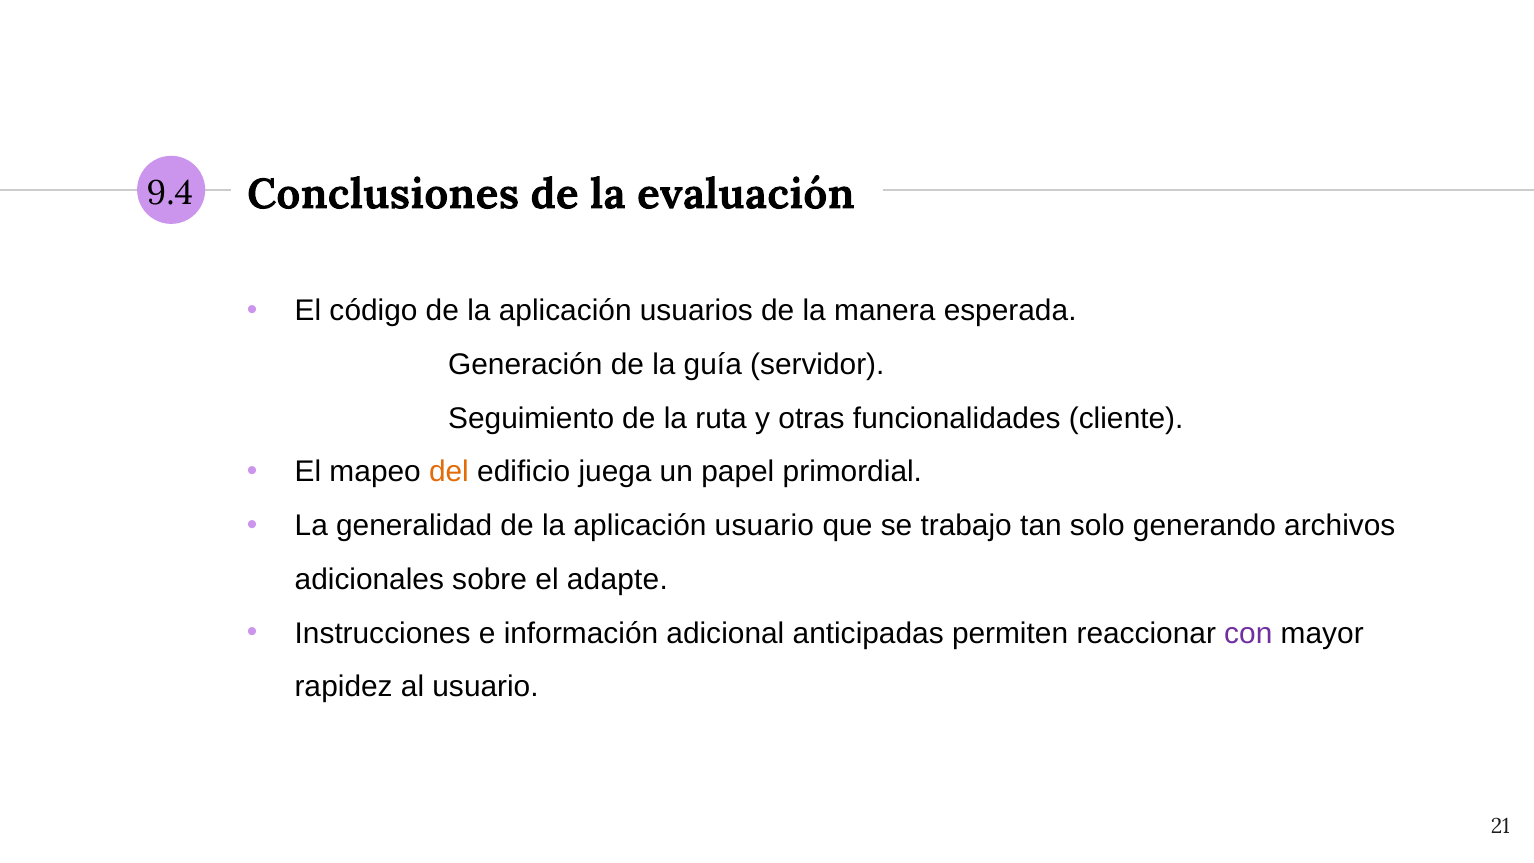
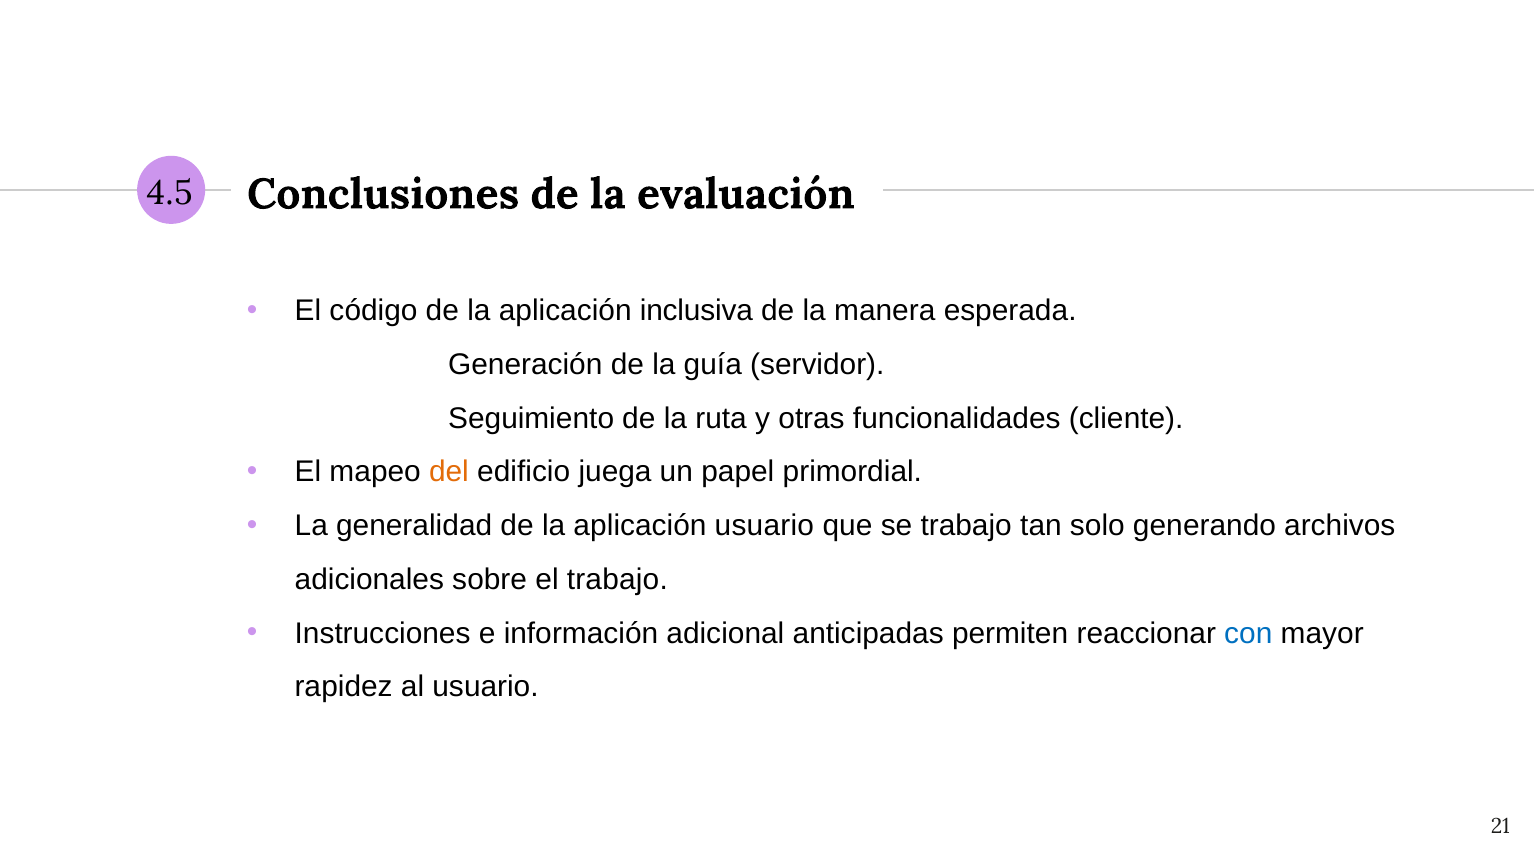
9.4: 9.4 -> 4.5
usuarios: usuarios -> inclusiva
el adapte: adapte -> trabajo
con colour: purple -> blue
